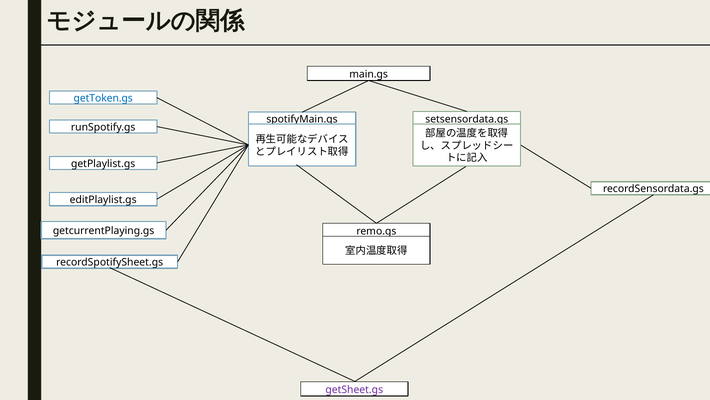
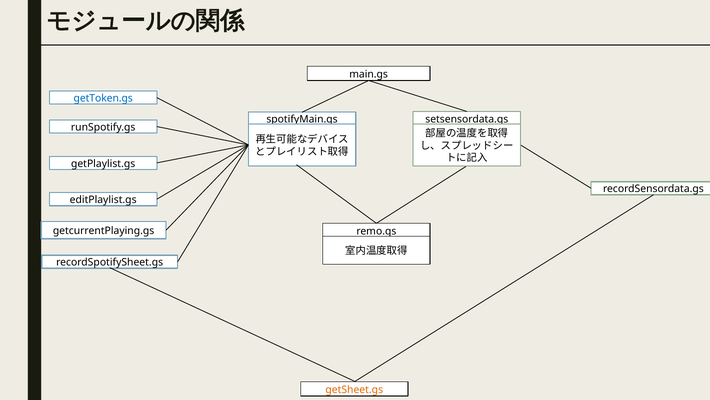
getSheet.gs colour: purple -> orange
